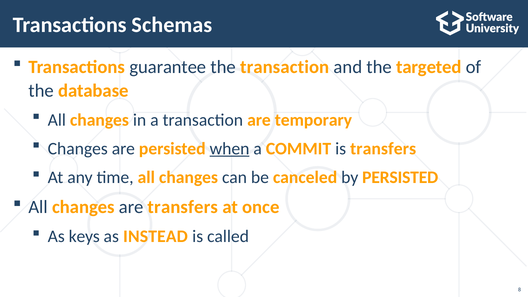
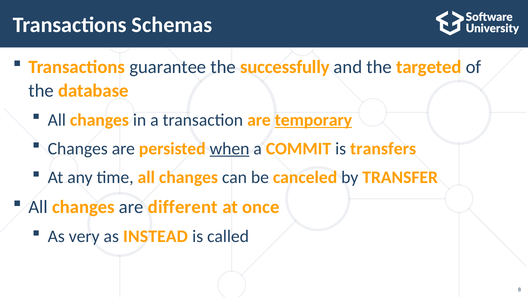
the transaction: transaction -> successfully
temporary underline: none -> present
by PERSISTED: PERSISTED -> TRANSFER
are transfers: transfers -> different
keys: keys -> very
